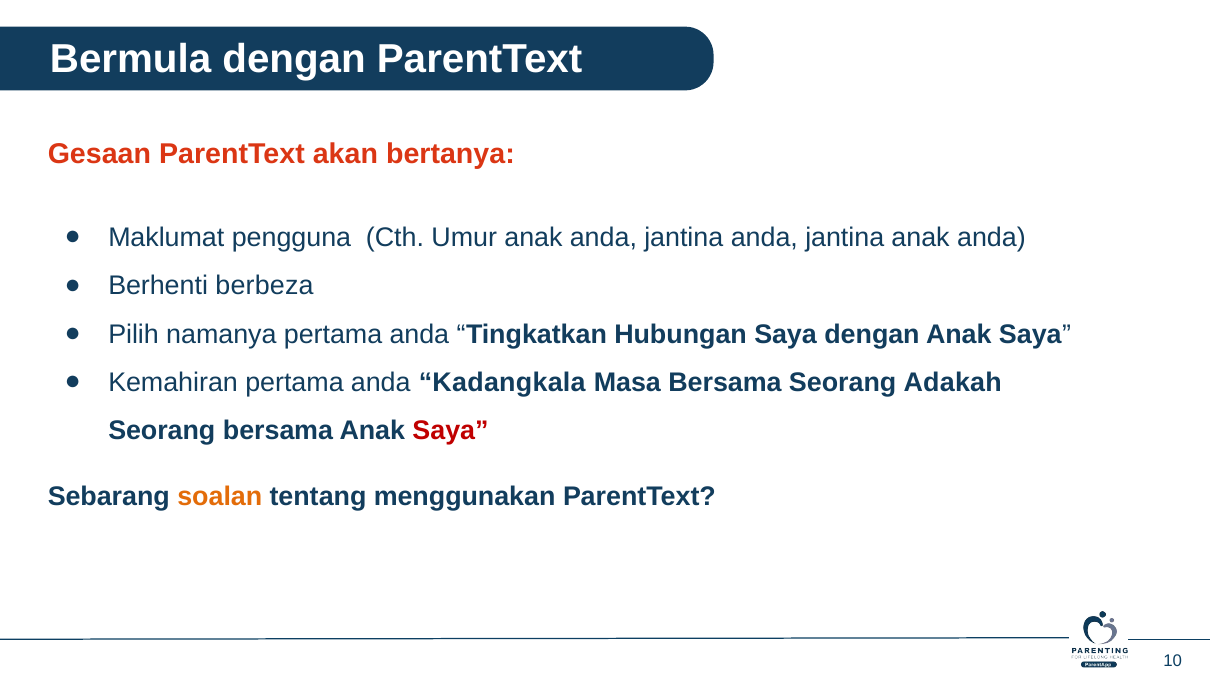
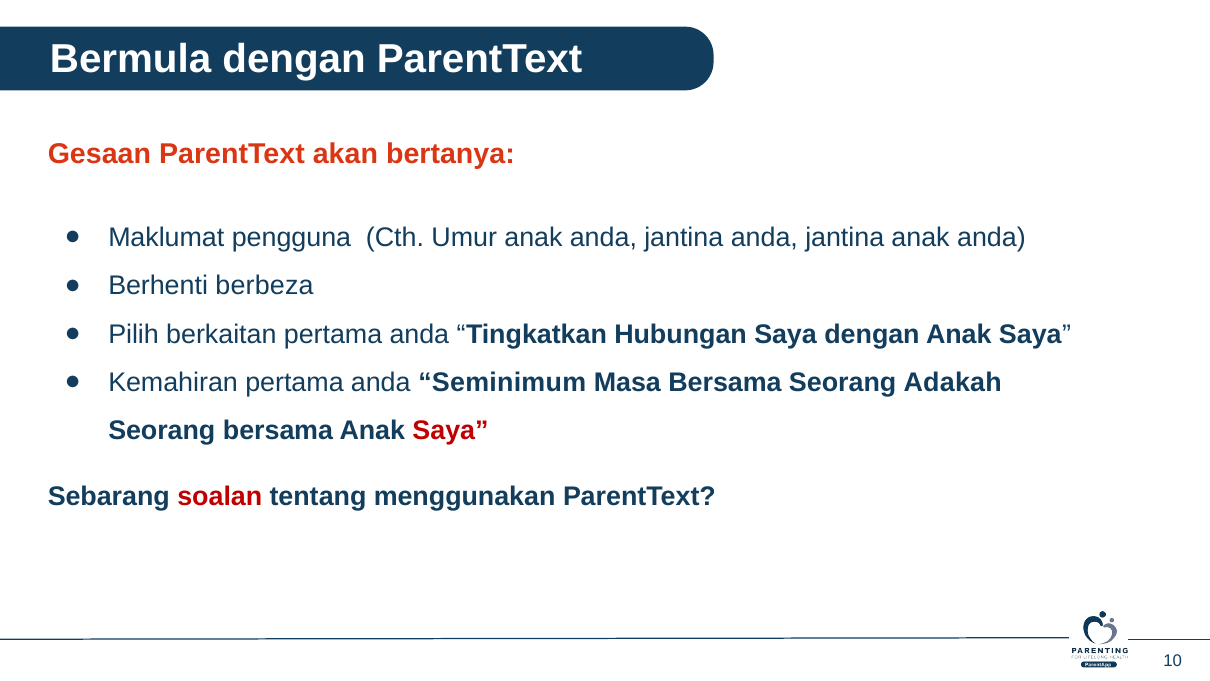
namanya: namanya -> berkaitan
Kadangkala: Kadangkala -> Seminimum
soalan colour: orange -> red
